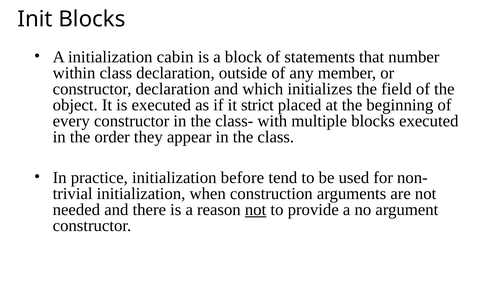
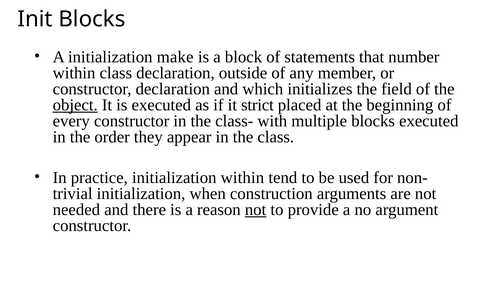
cabin: cabin -> make
object underline: none -> present
initialization before: before -> within
